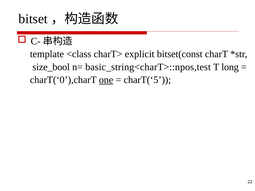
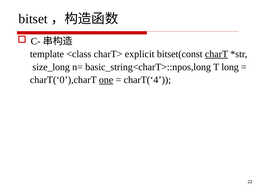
charT underline: none -> present
size_bool: size_bool -> size_long
basic_string<charT>::npos,test: basic_string<charT>::npos,test -> basic_string<charT>::npos,long
charT(‘5: charT(‘5 -> charT(‘4
